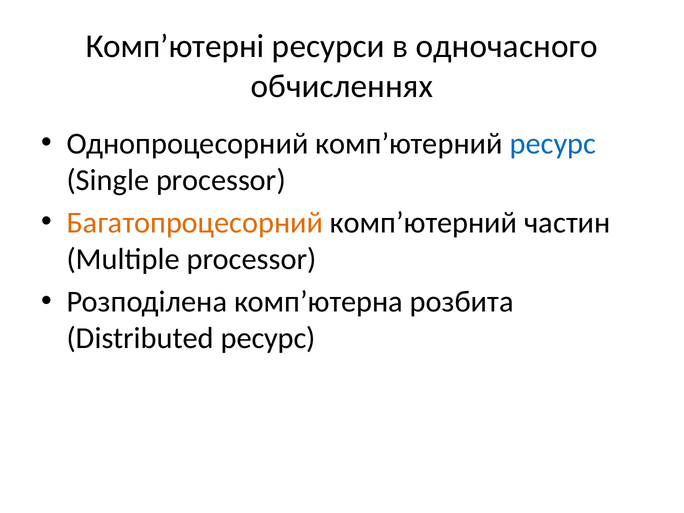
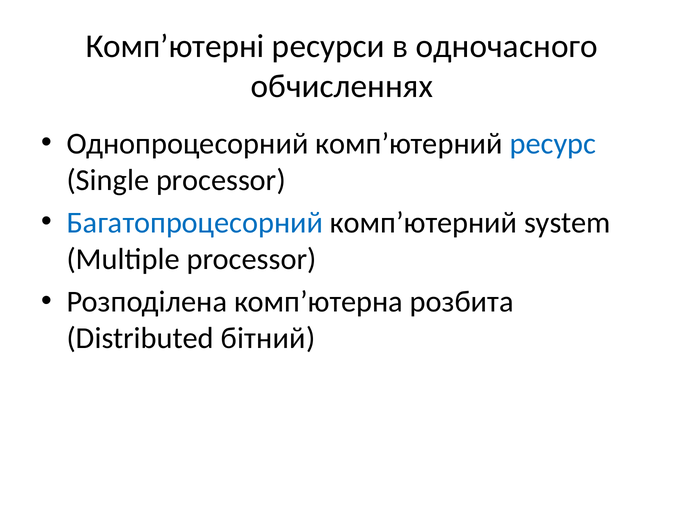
Багатопроцесорний colour: orange -> blue
частин: частин -> system
Distributed ресурс: ресурс -> бітний
